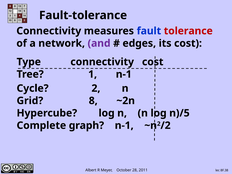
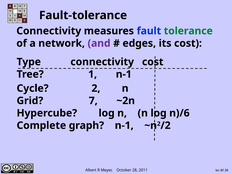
tolerance colour: red -> green
8: 8 -> 7
n)/5: n)/5 -> n)/6
